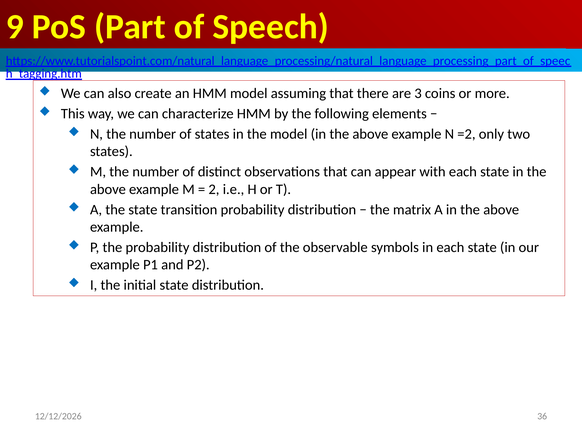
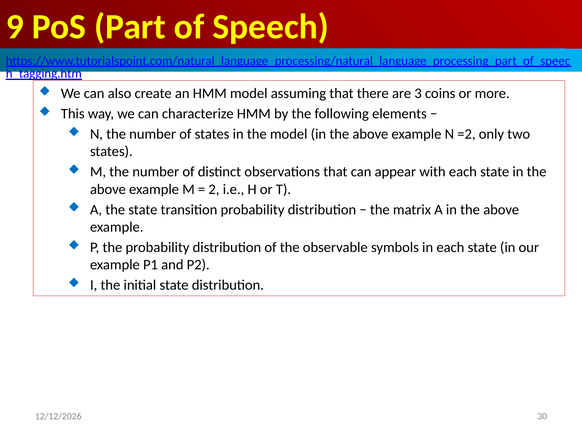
36: 36 -> 30
